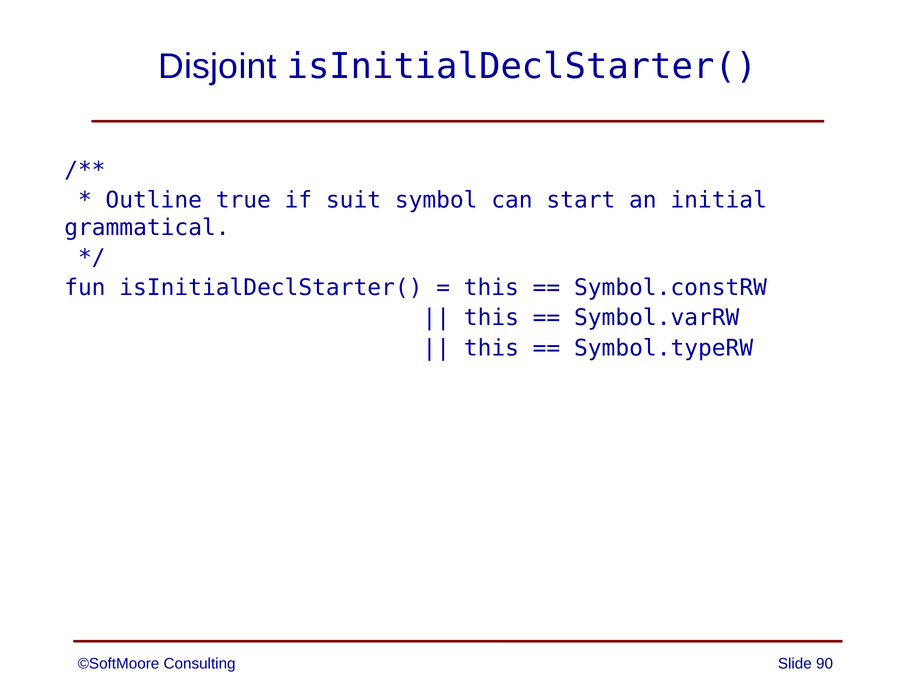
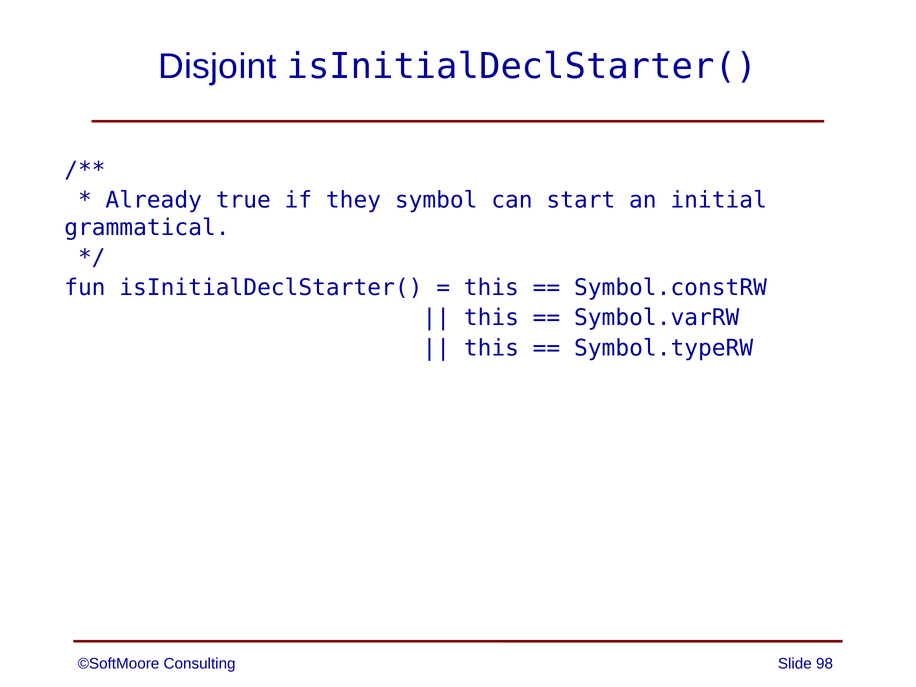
Outline: Outline -> Already
suit: suit -> they
90: 90 -> 98
